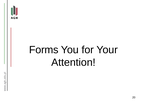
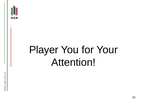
Forms: Forms -> Player
